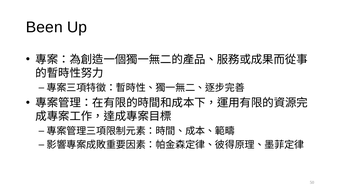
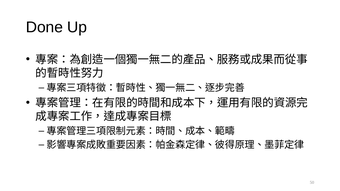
Been: Been -> Done
